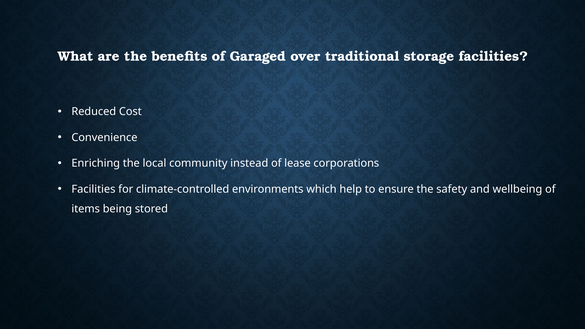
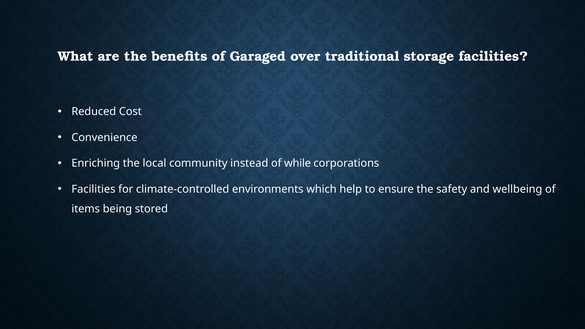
lease: lease -> while
